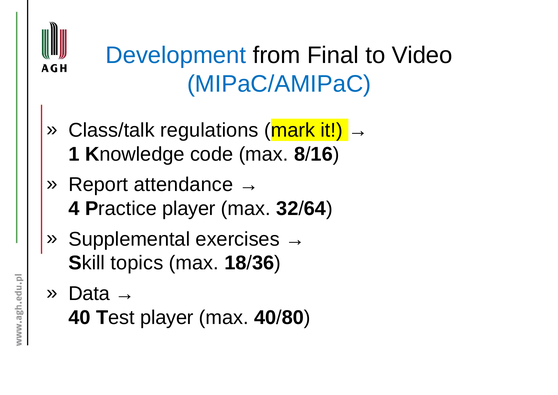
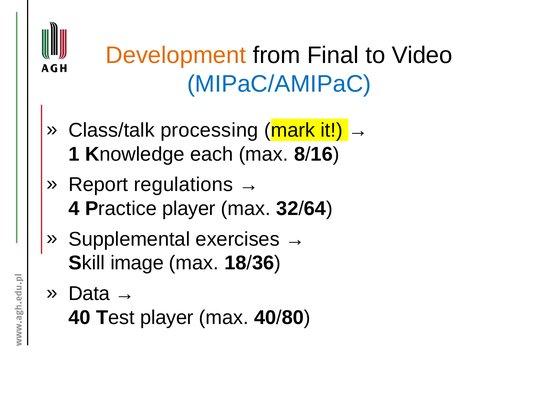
Development colour: blue -> orange
regulations: regulations -> processing
code: code -> each
attendance: attendance -> regulations
topics: topics -> image
